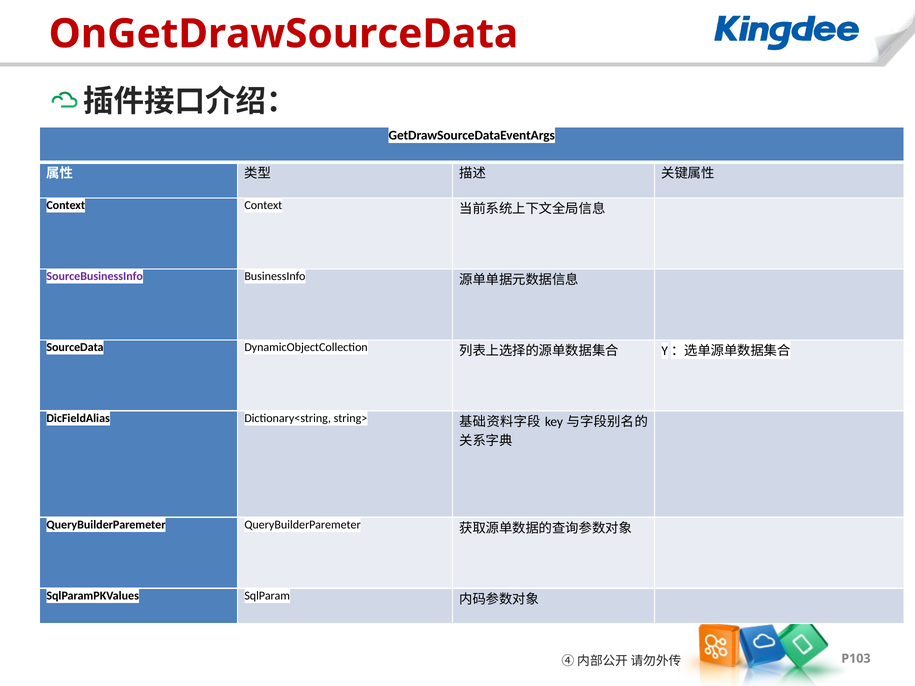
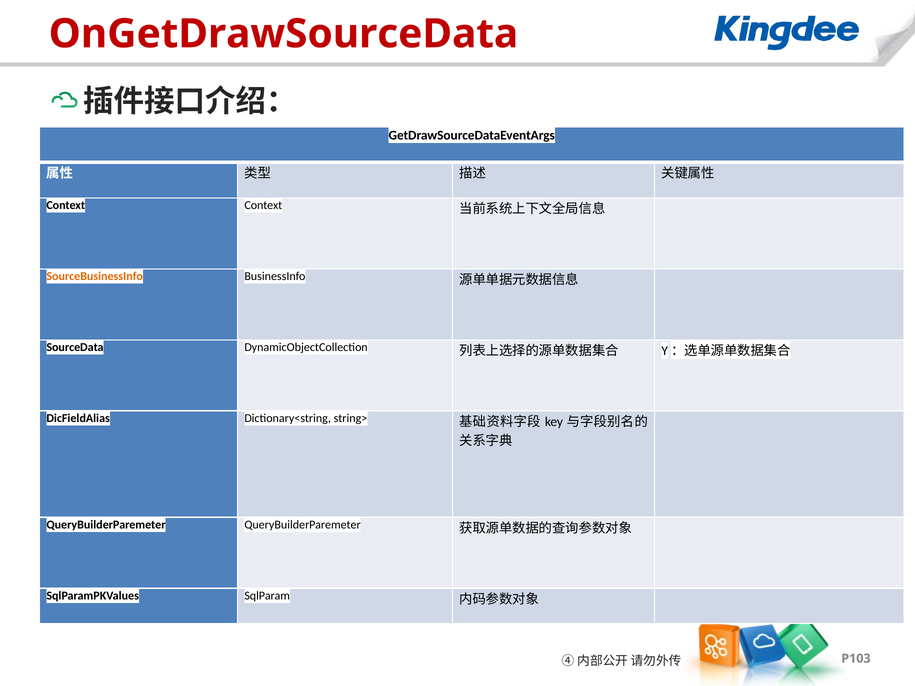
SourceBusinessInfo colour: purple -> orange
